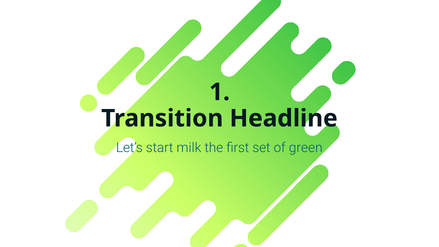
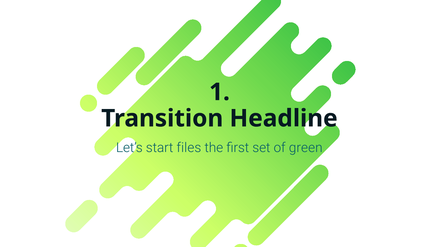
milk: milk -> files
